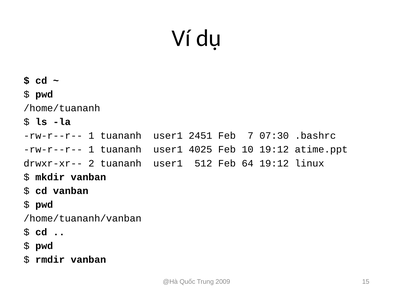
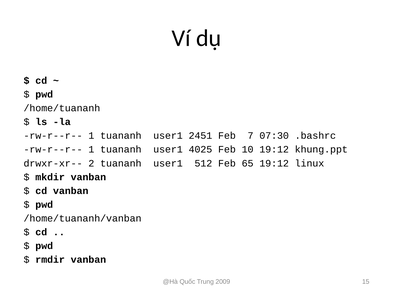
atime.ppt: atime.ppt -> khung.ppt
64: 64 -> 65
